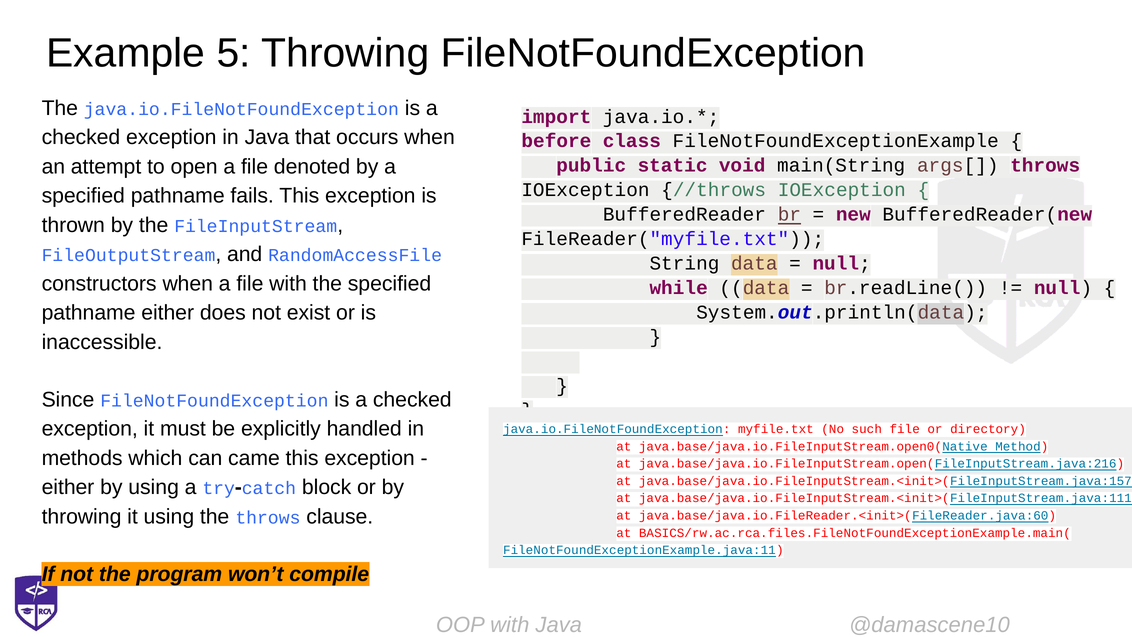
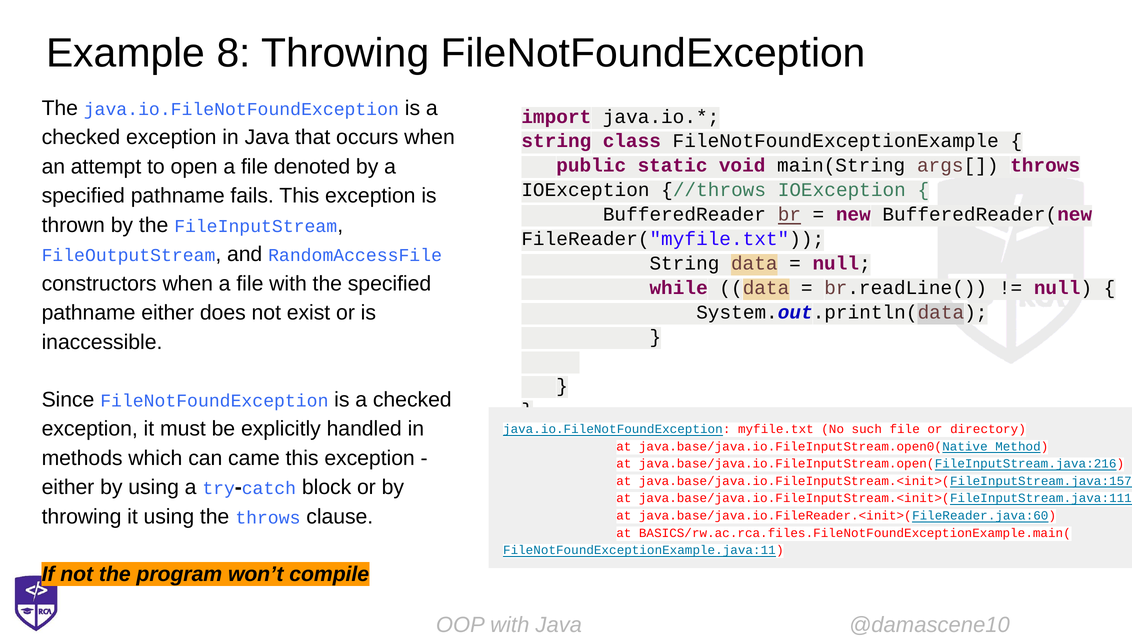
5: 5 -> 8
before at (556, 141): before -> string
